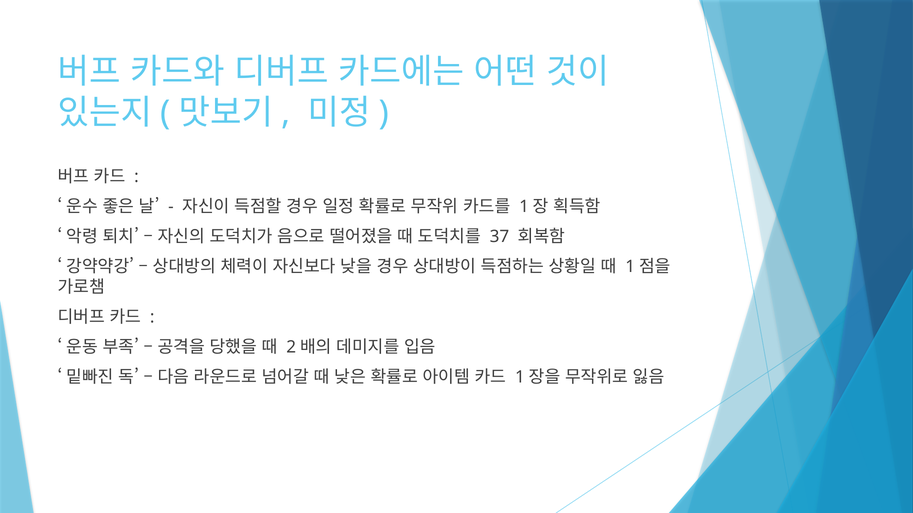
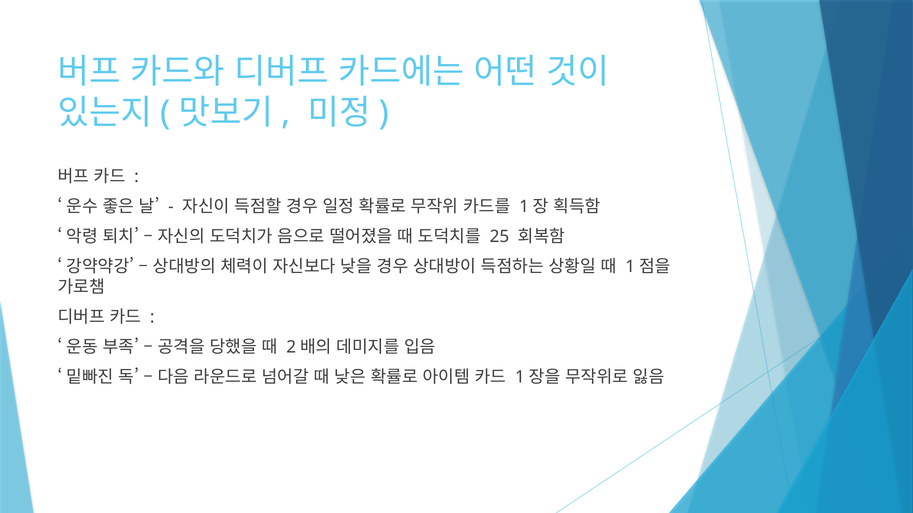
37: 37 -> 25
